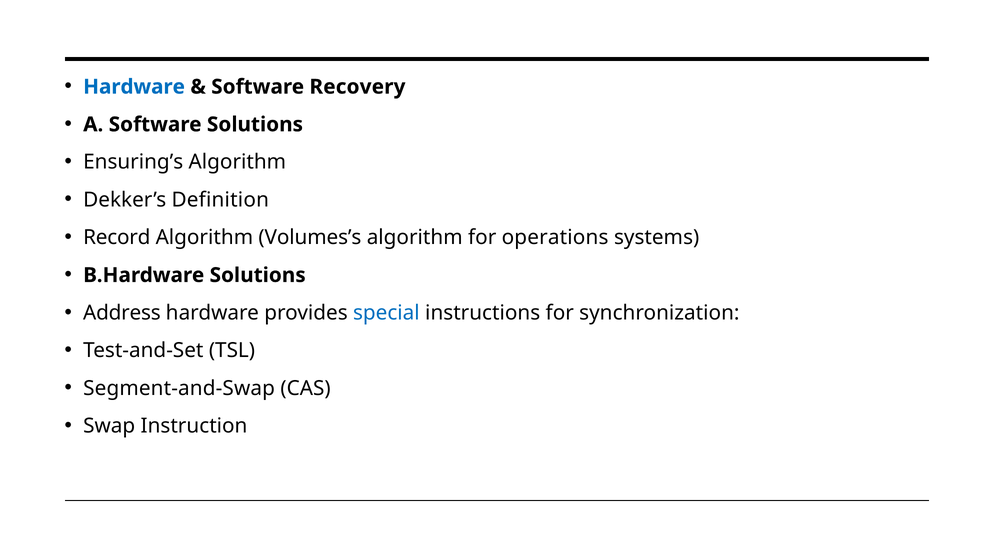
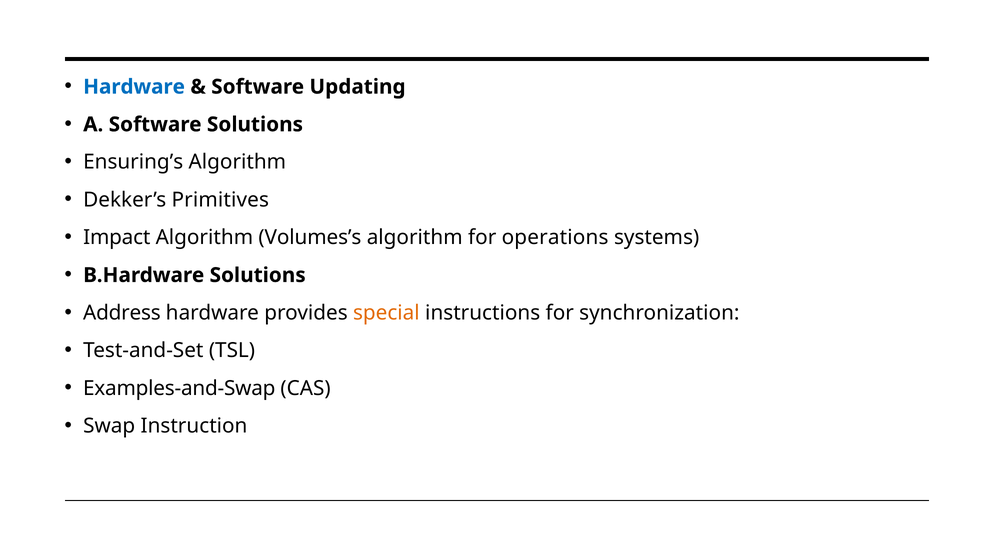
Recovery: Recovery -> Updating
Definition: Definition -> Primitives
Record: Record -> Impact
special colour: blue -> orange
Segment-and-Swap: Segment-and-Swap -> Examples-and-Swap
